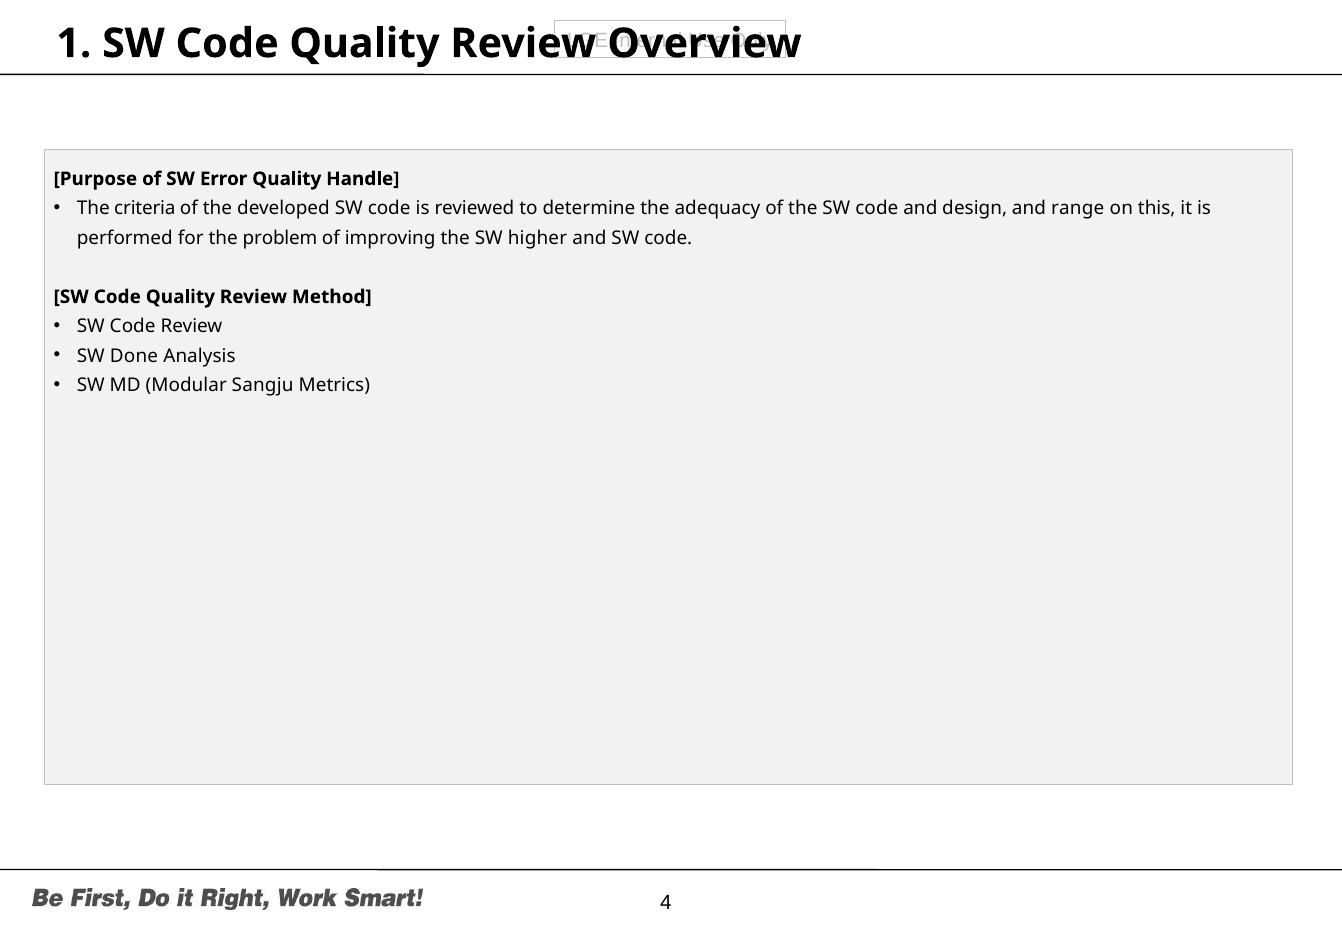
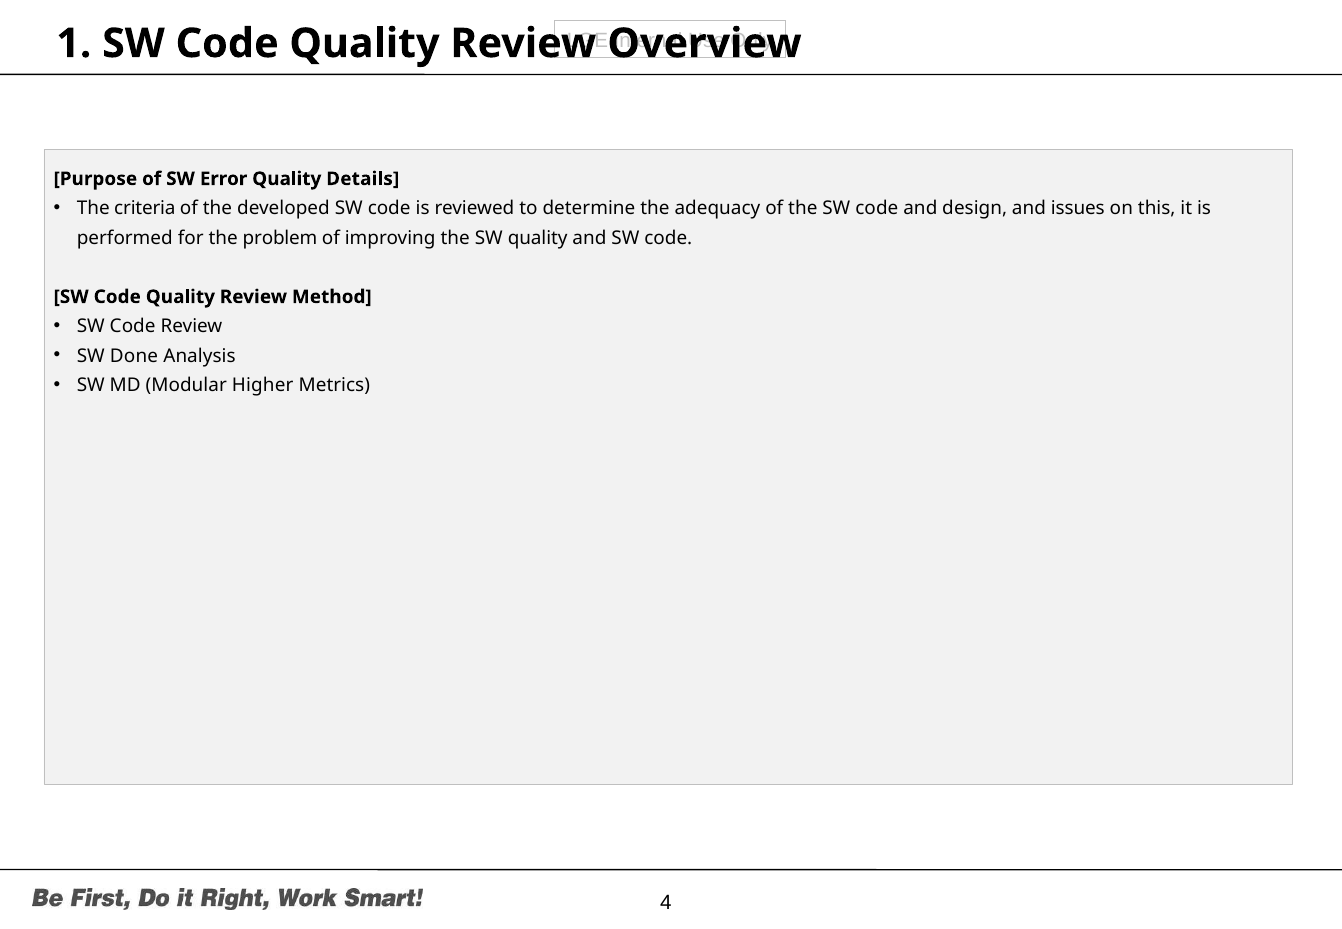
Handle: Handle -> Details
range: range -> issues
SW higher: higher -> quality
Sangju: Sangju -> Higher
